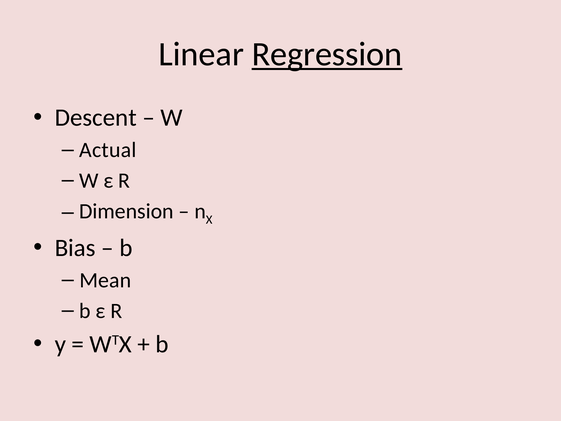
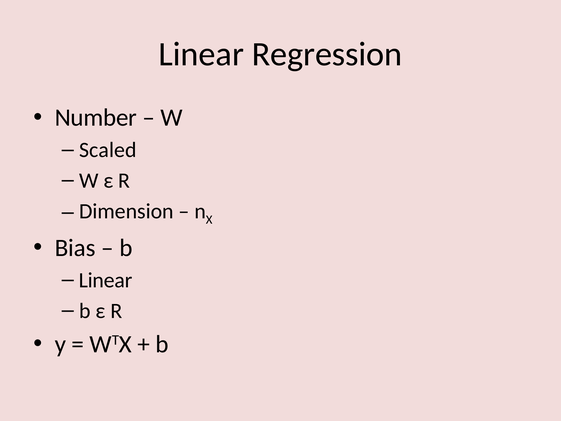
Regression underline: present -> none
Descent: Descent -> Number
Actual: Actual -> Scaled
Mean at (105, 280): Mean -> Linear
